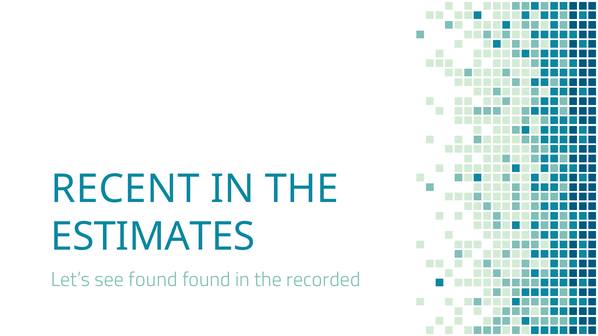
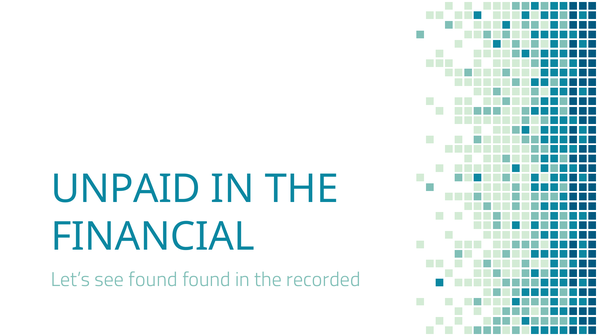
RECENT: RECENT -> UNPAID
ESTIMATES: ESTIMATES -> FINANCIAL
